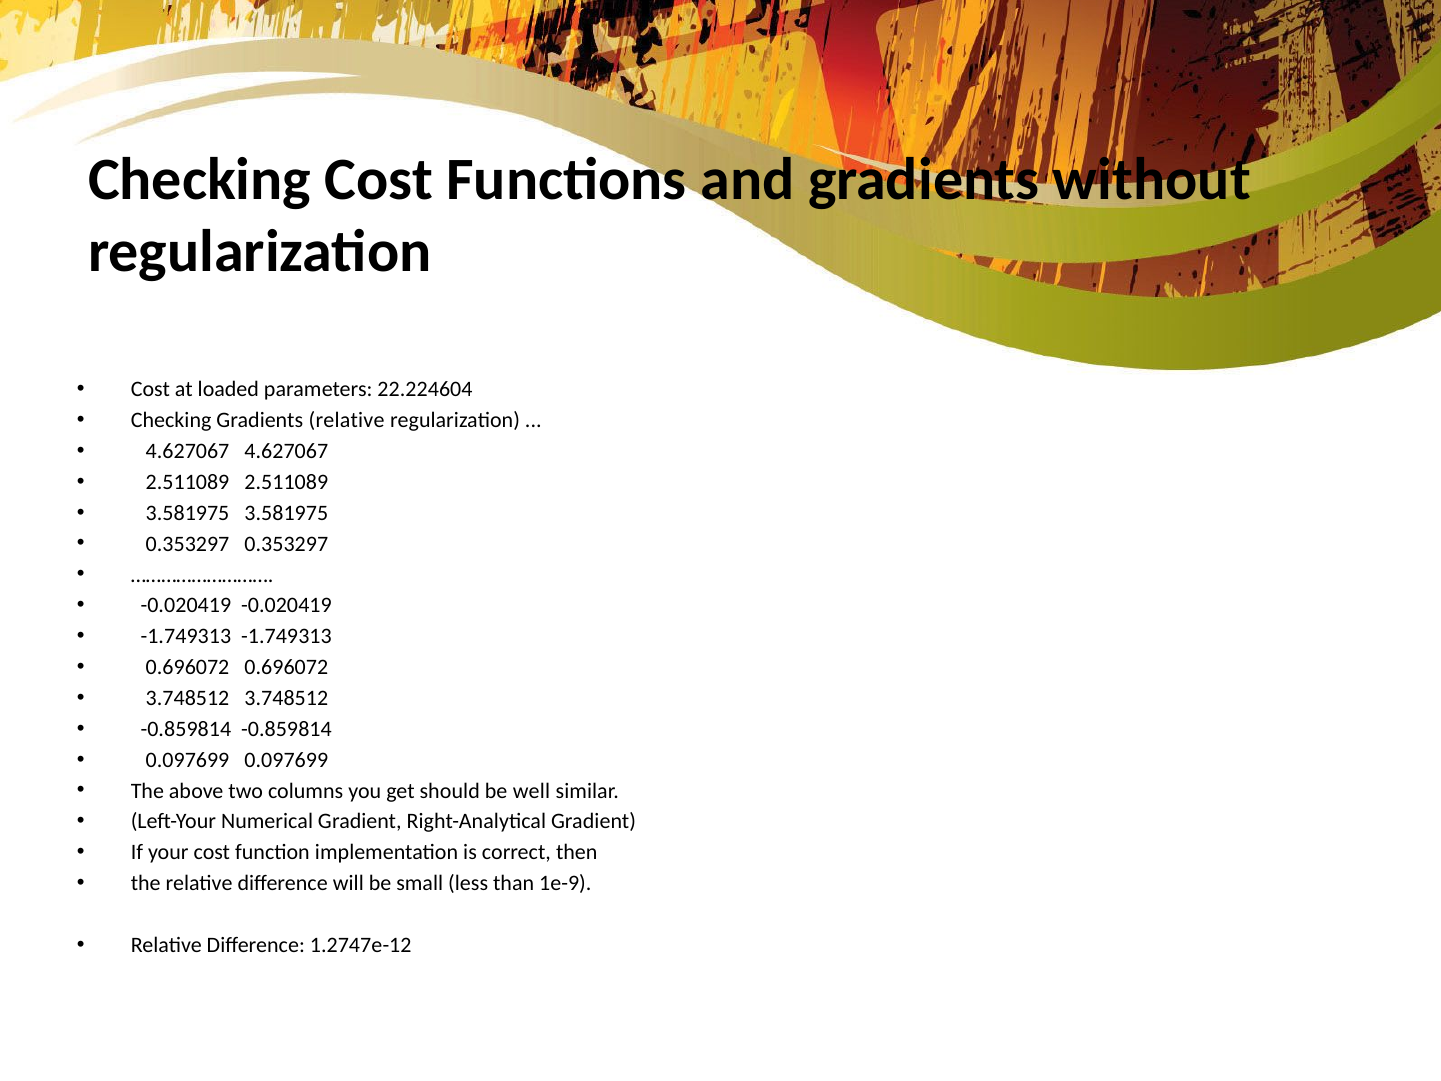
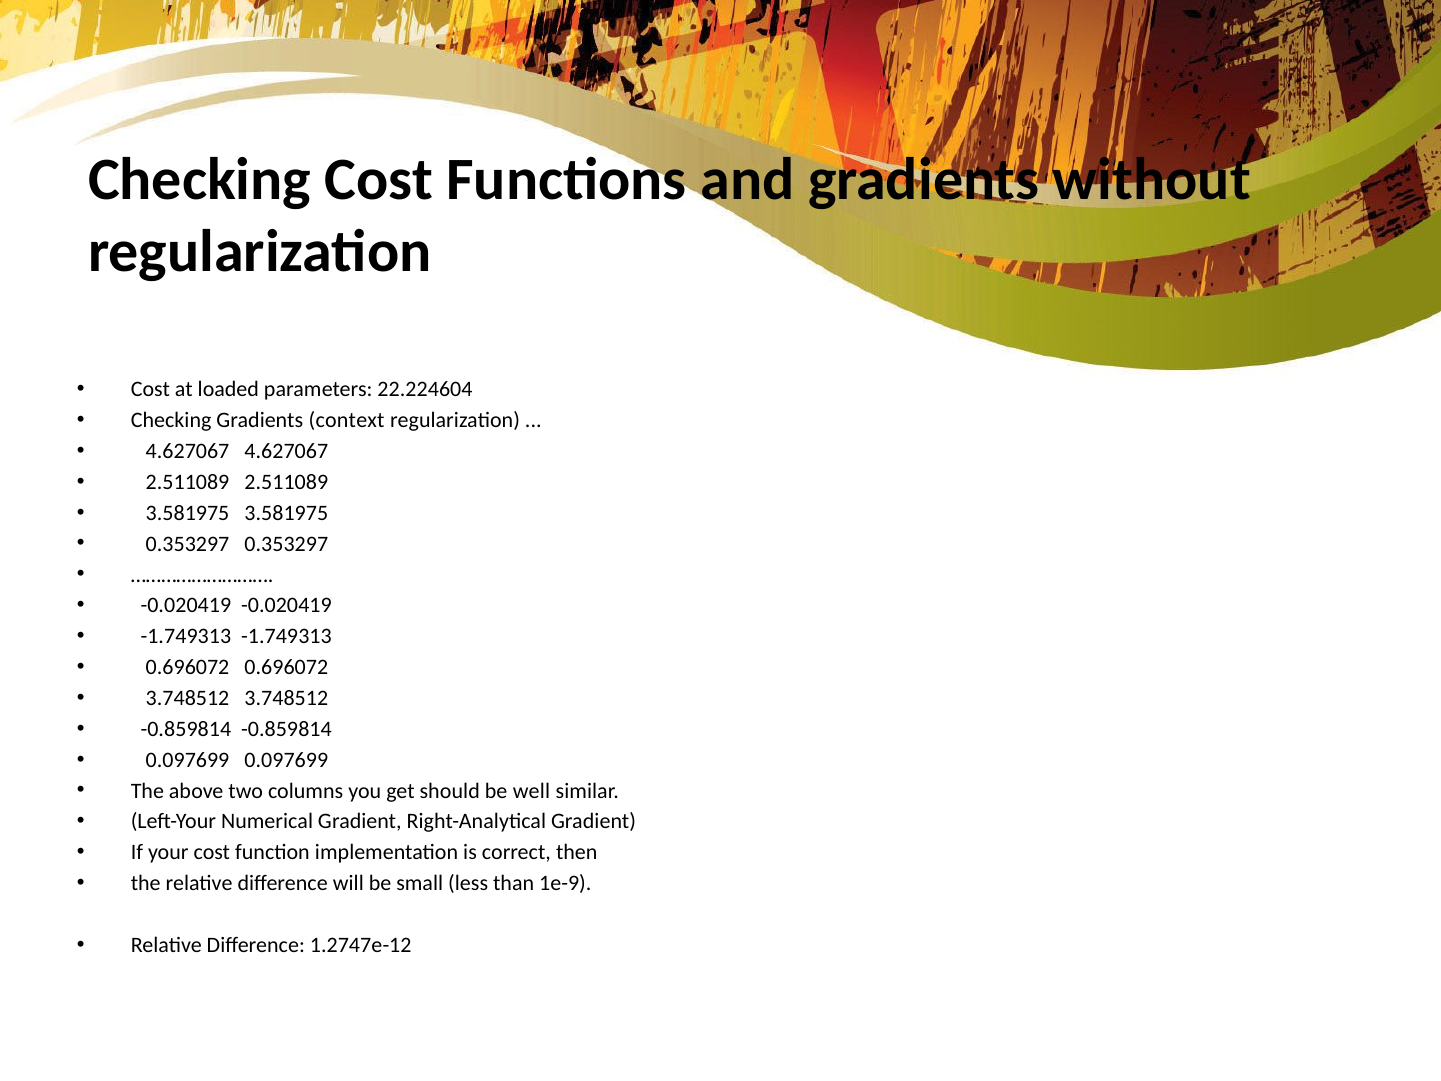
Gradients relative: relative -> context
